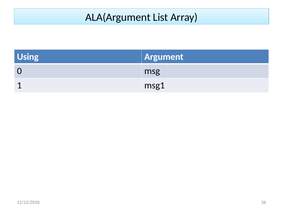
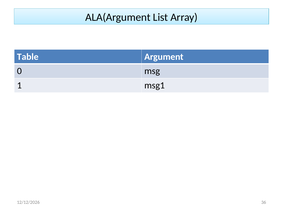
Using: Using -> Table
